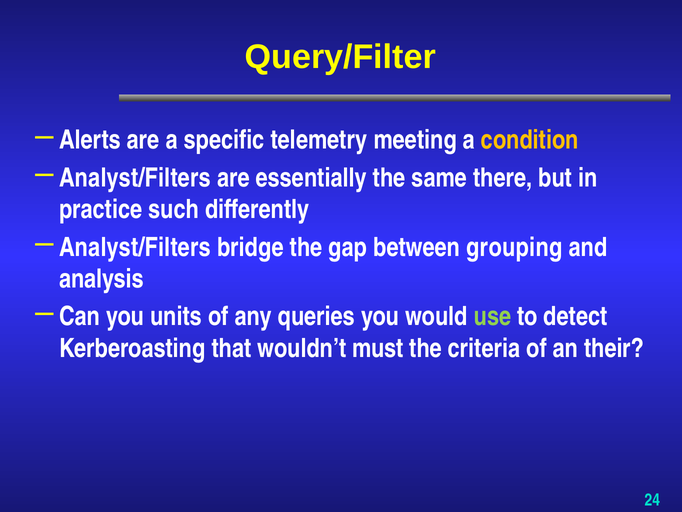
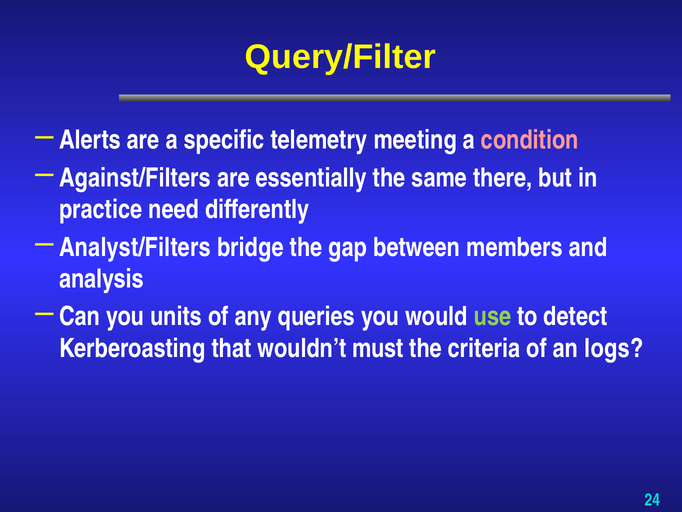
condition colour: yellow -> pink
Analyst/Filters at (135, 178): Analyst/Filters -> Against/Filters
such: such -> need
grouping: grouping -> members
their: their -> logs
